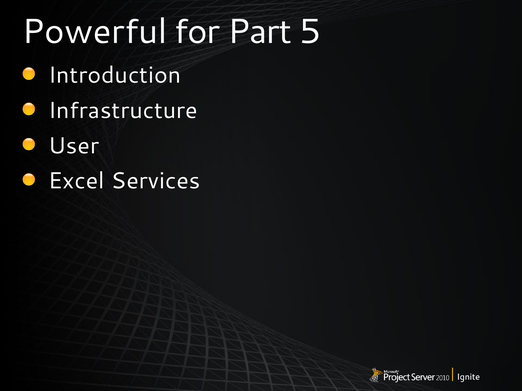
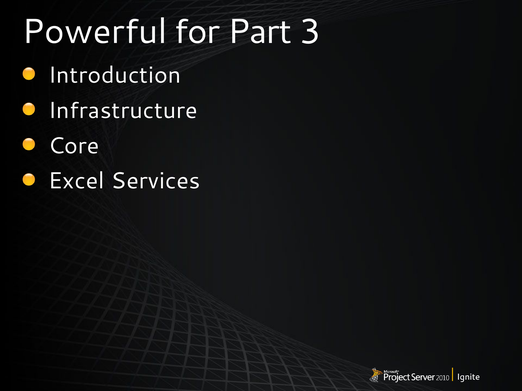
5: 5 -> 3
User: User -> Core
